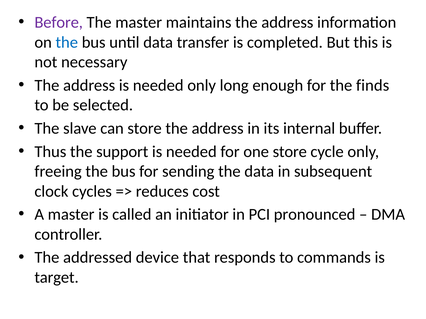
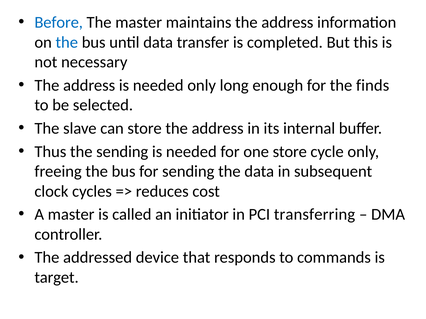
Before colour: purple -> blue
the support: support -> sending
pronounced: pronounced -> transferring
